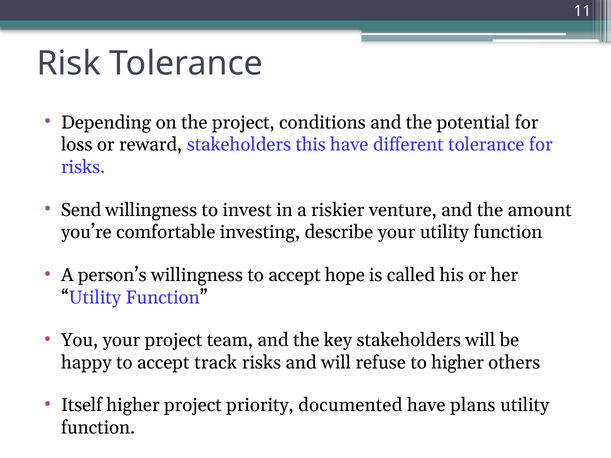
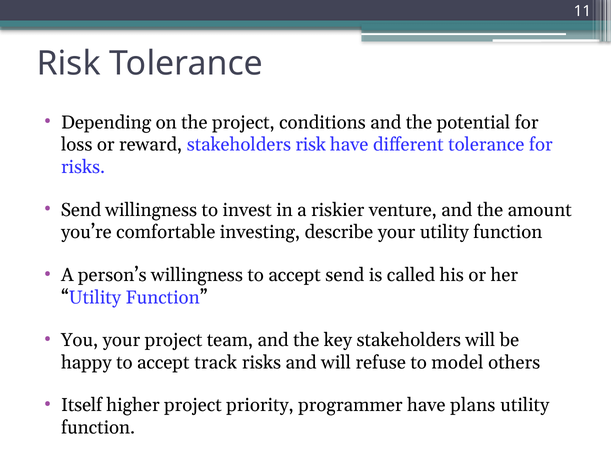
stakeholders this: this -> risk
accept hope: hope -> send
to higher: higher -> model
documented: documented -> programmer
